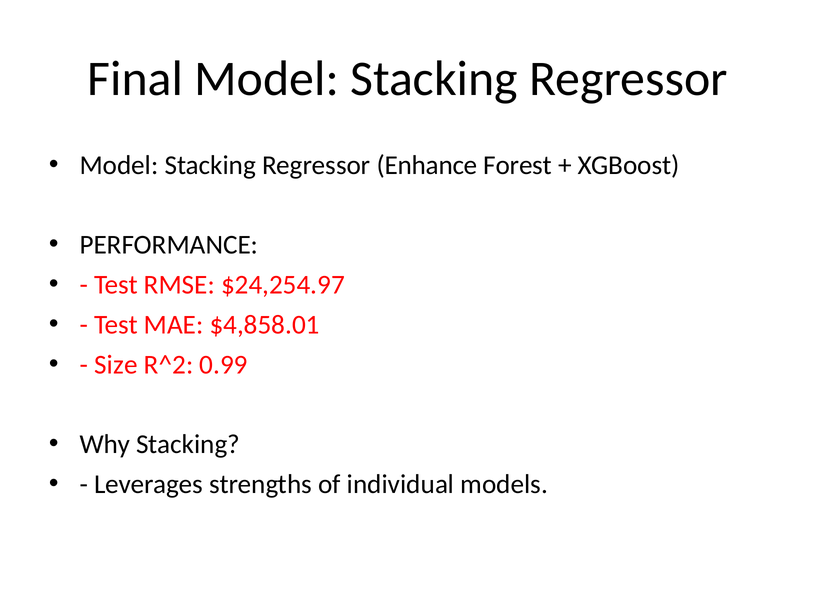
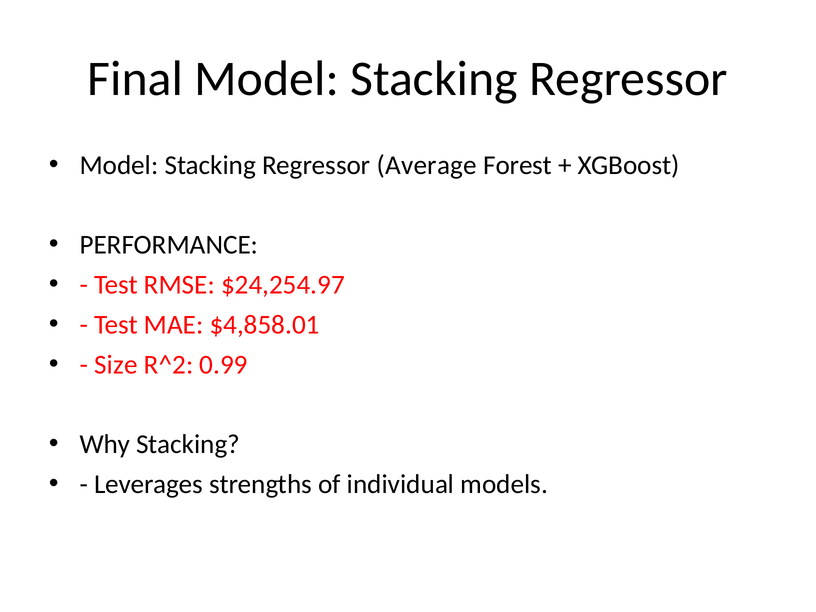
Enhance: Enhance -> Average
